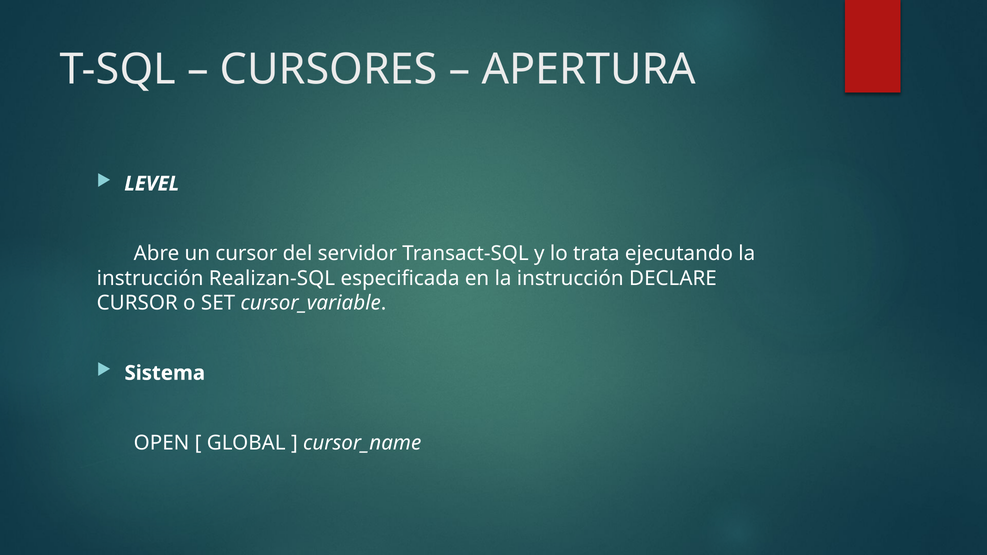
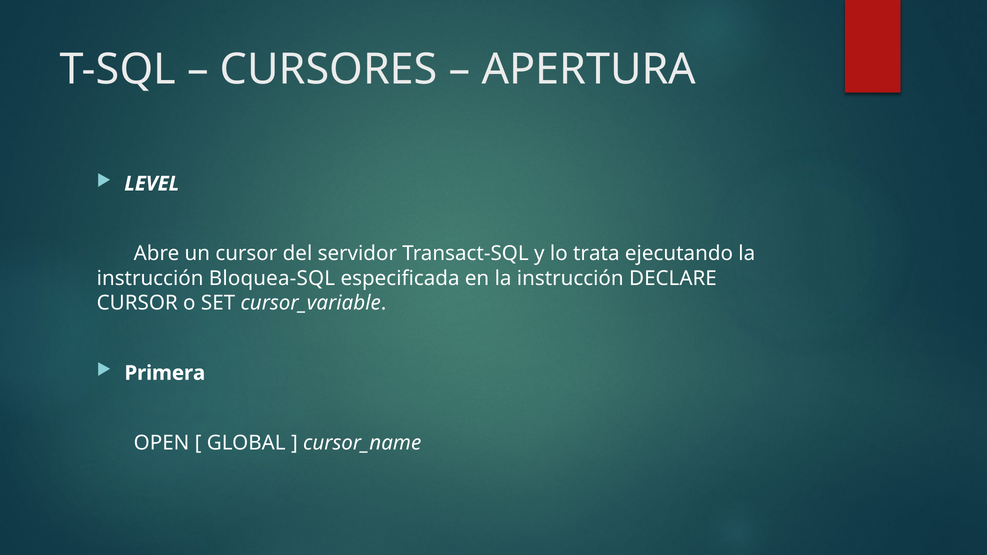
Realizan-SQL: Realizan-SQL -> Bloquea-SQL
Sistema: Sistema -> Primera
